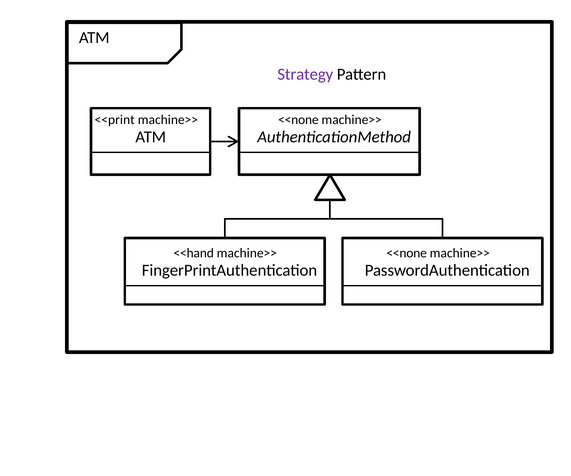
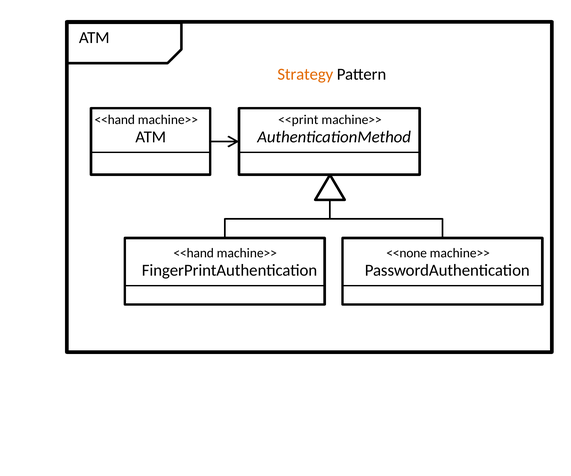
Strategy colour: purple -> orange
<<print at (115, 120): <<print -> <<hand
<<none at (298, 120): <<none -> <<print
